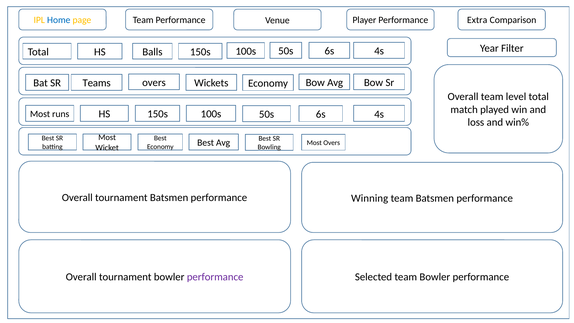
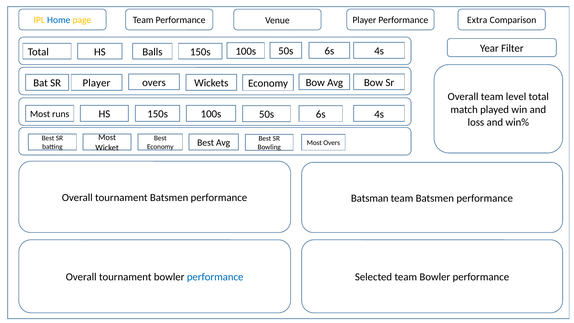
Teams at (97, 83): Teams -> Player
Winning: Winning -> Batsman
performance at (215, 277) colour: purple -> blue
